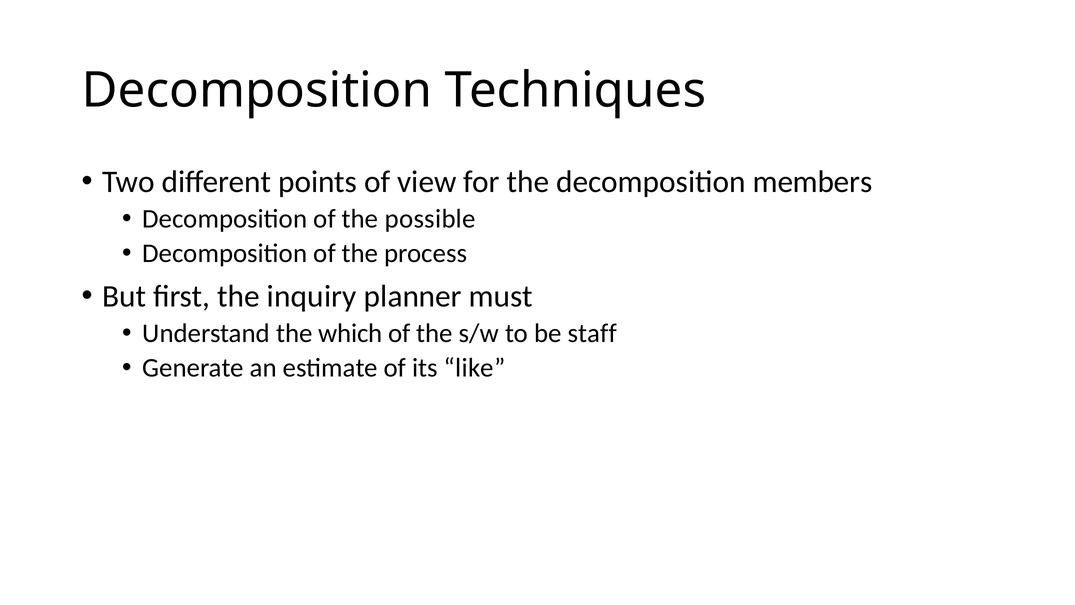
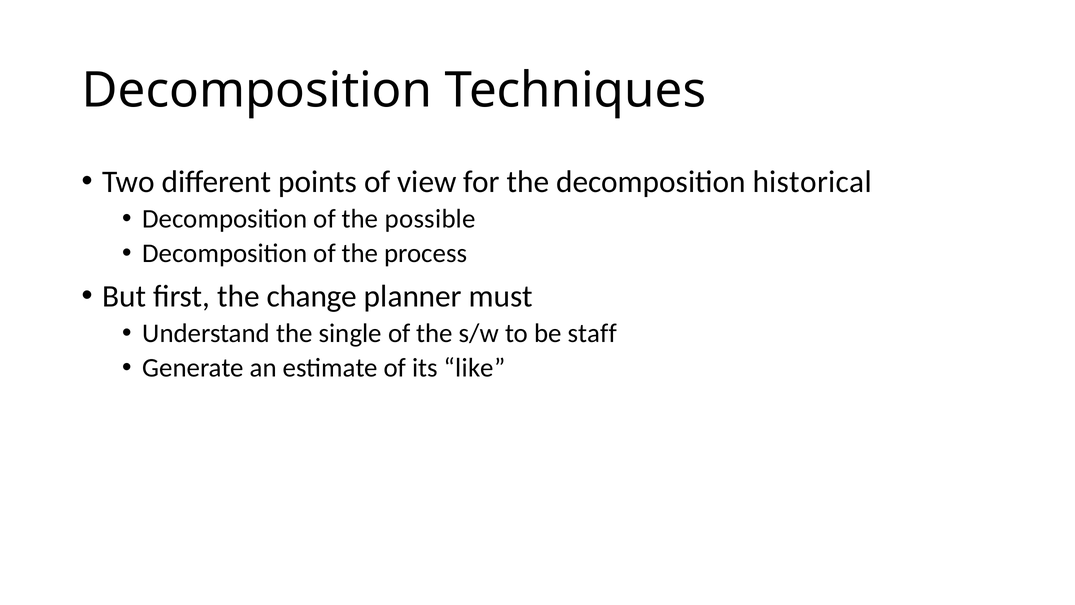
members: members -> historical
inquiry: inquiry -> change
which: which -> single
